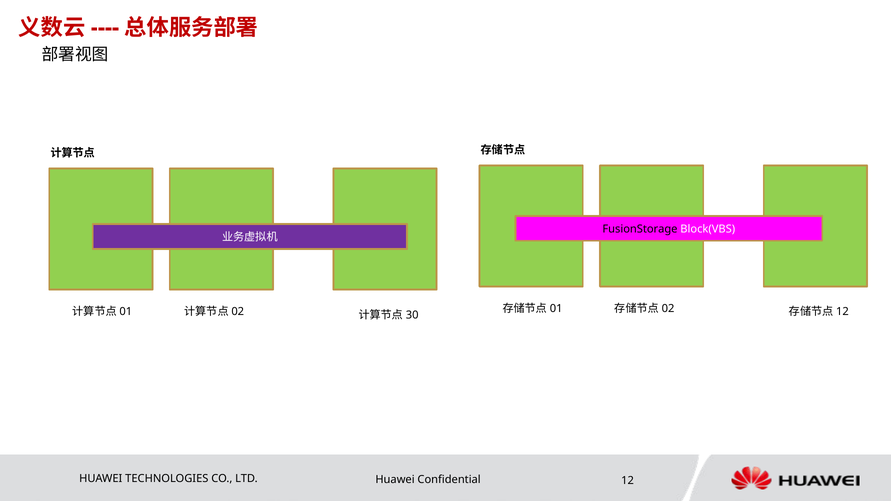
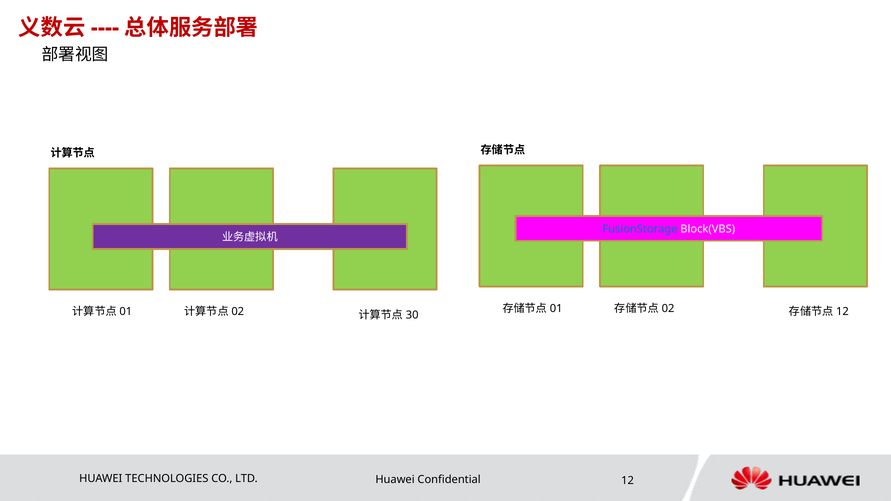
FusionStorage colour: black -> blue
